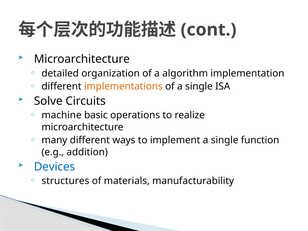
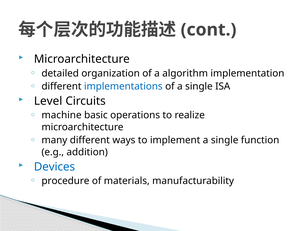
implementations colour: orange -> blue
Solve: Solve -> Level
structures: structures -> procedure
